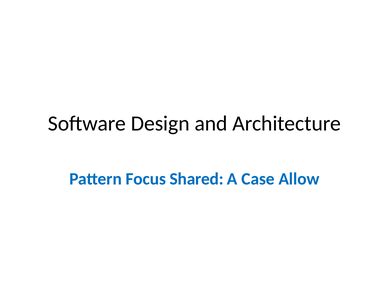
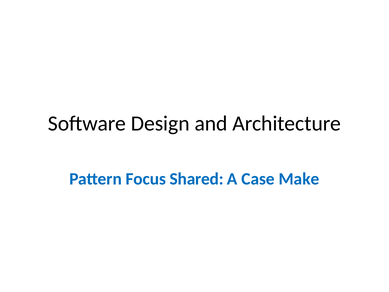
Allow: Allow -> Make
